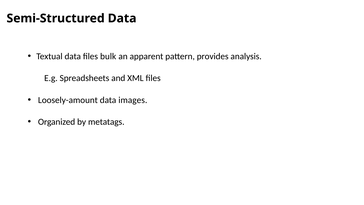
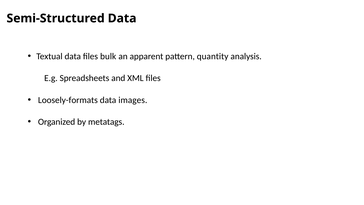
provides: provides -> quantity
Loosely-amount: Loosely-amount -> Loosely-formats
